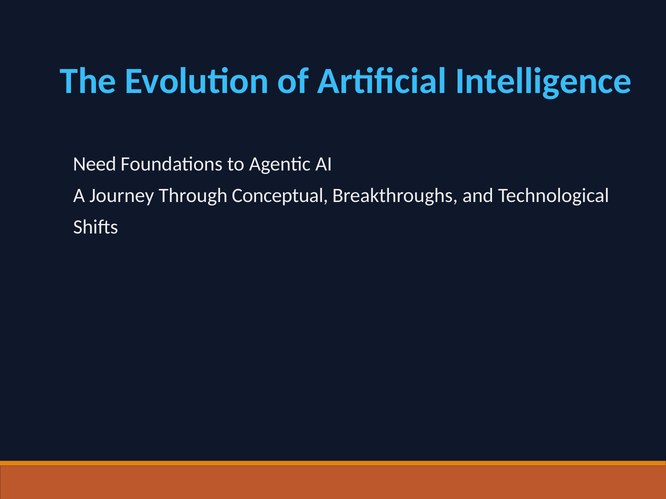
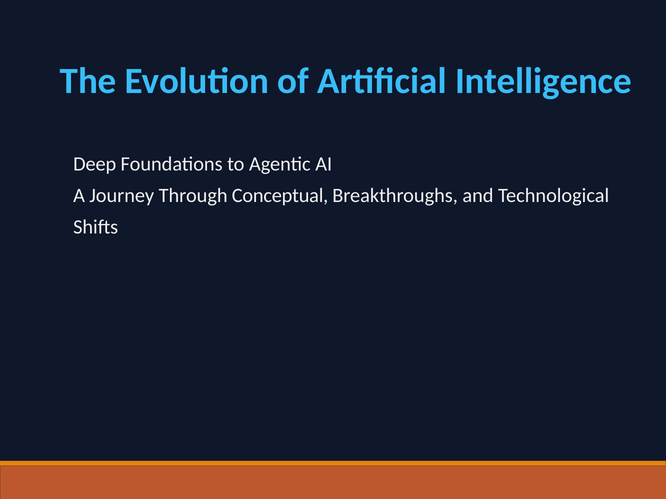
Need: Need -> Deep
